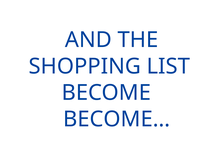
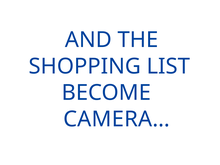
BECOME…: BECOME… -> CAMERA…
